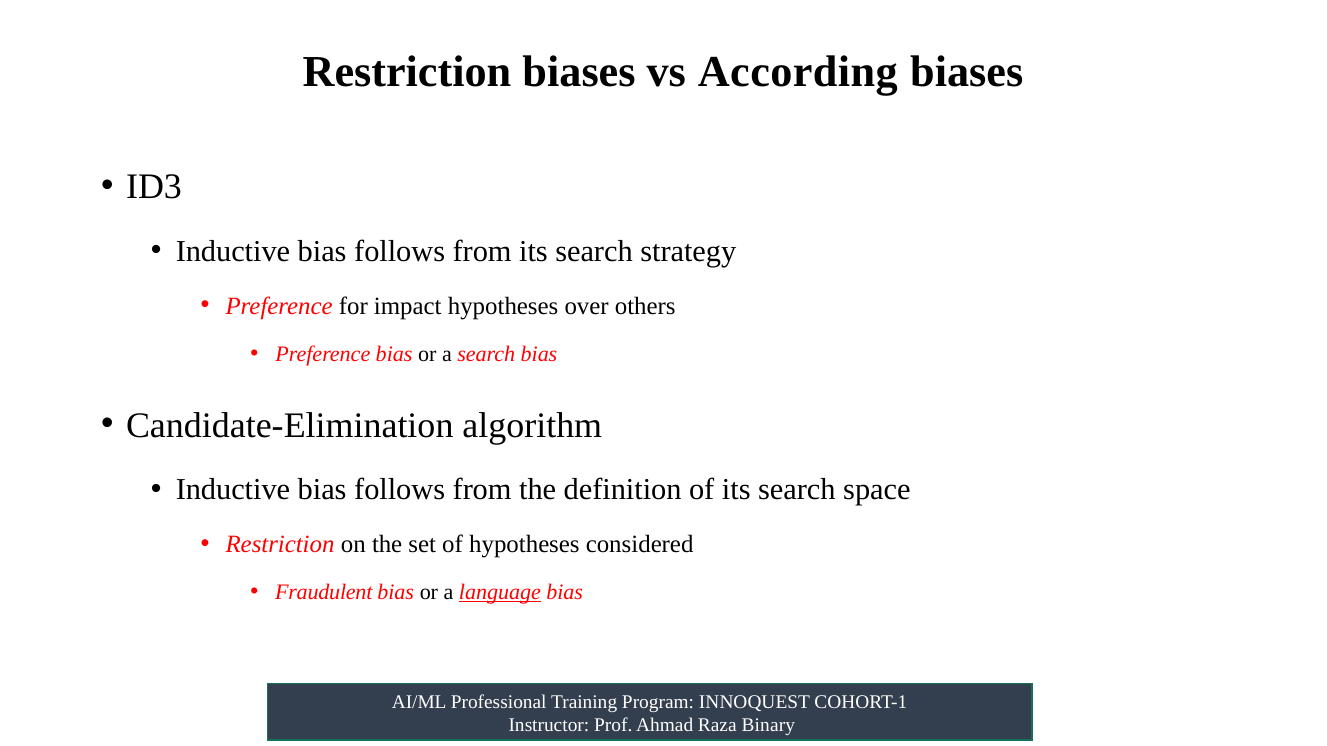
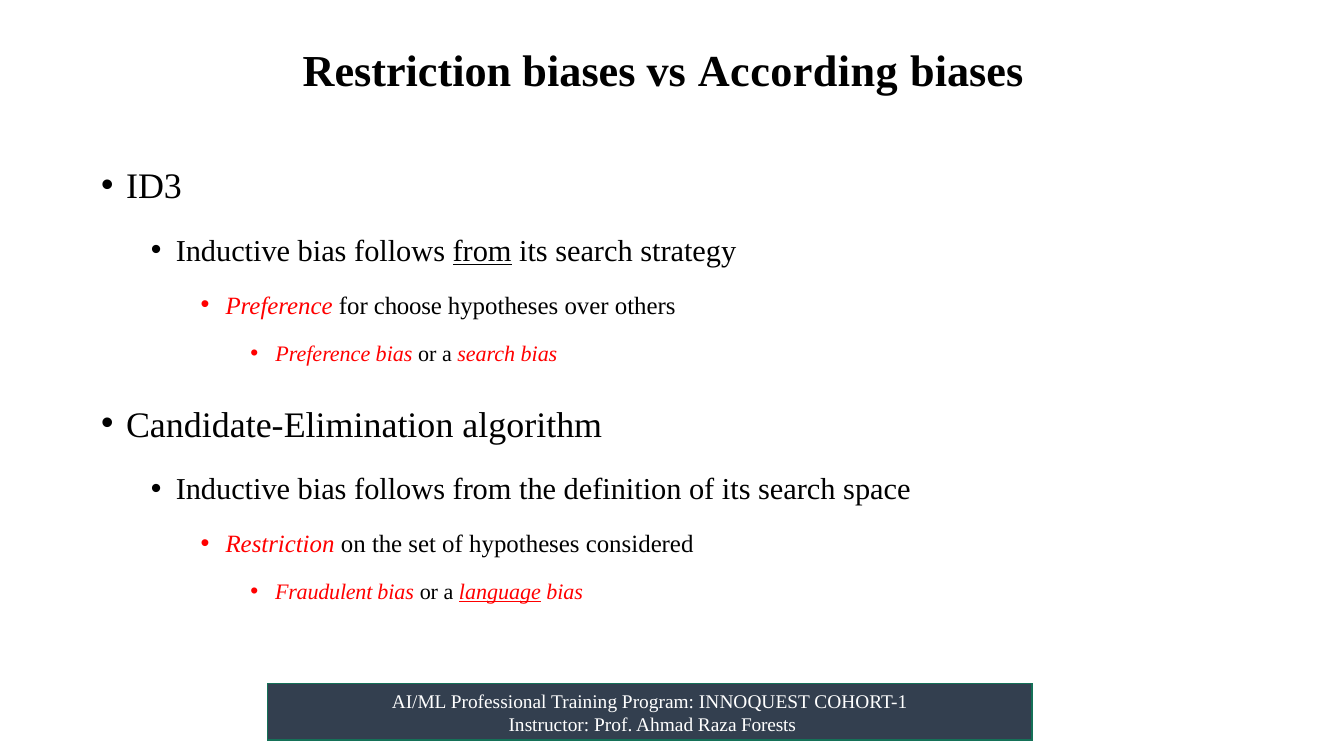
from at (482, 252) underline: none -> present
impact: impact -> choose
Binary: Binary -> Forests
